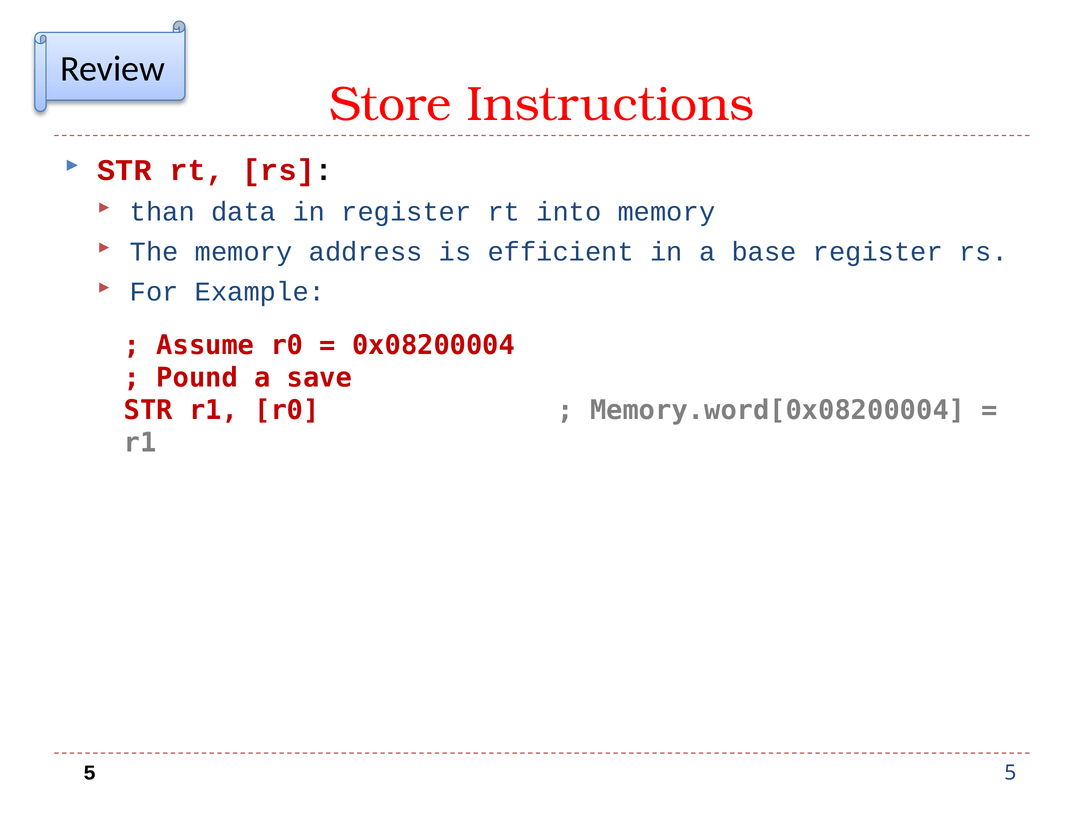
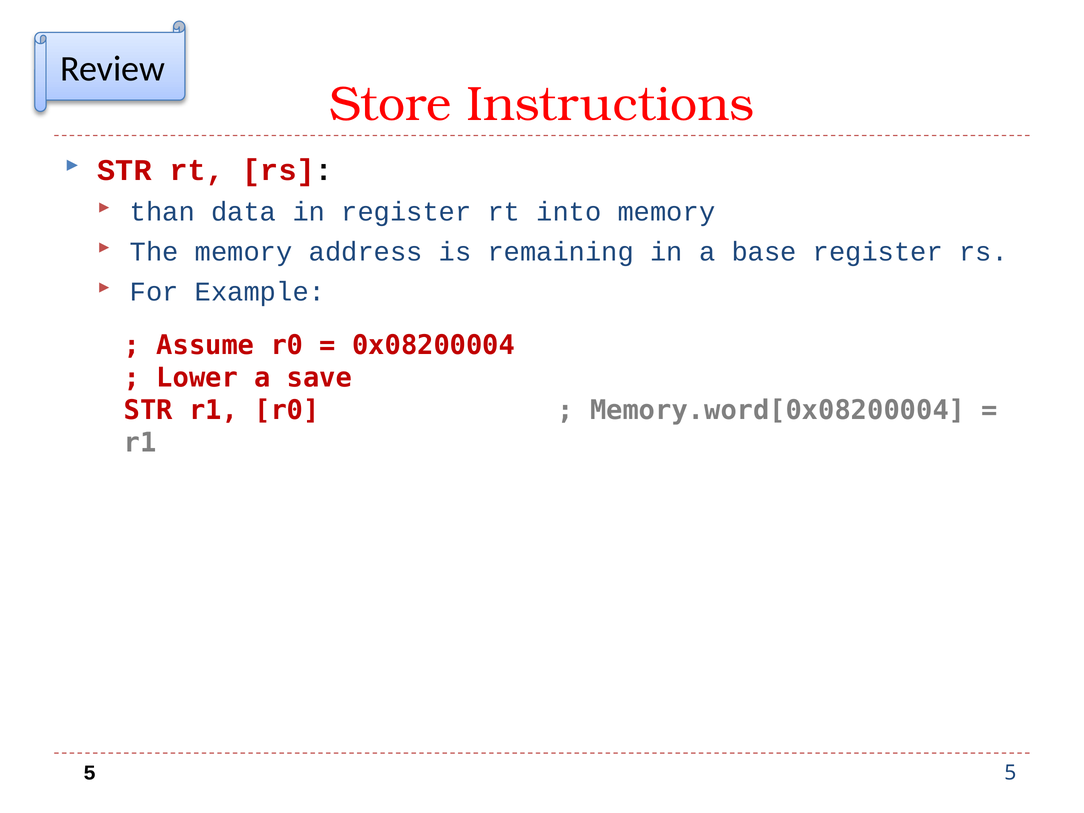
efficient: efficient -> remaining
Pound: Pound -> Lower
